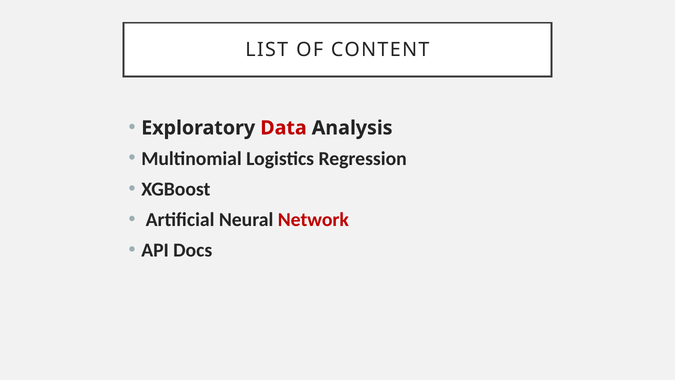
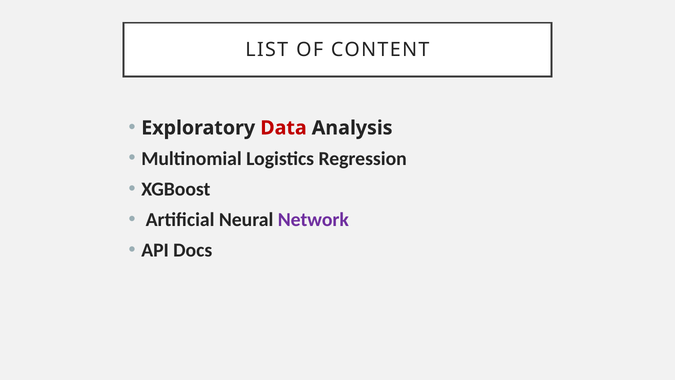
Network colour: red -> purple
